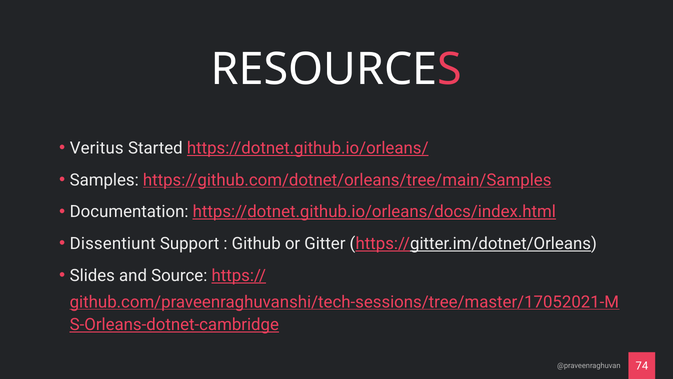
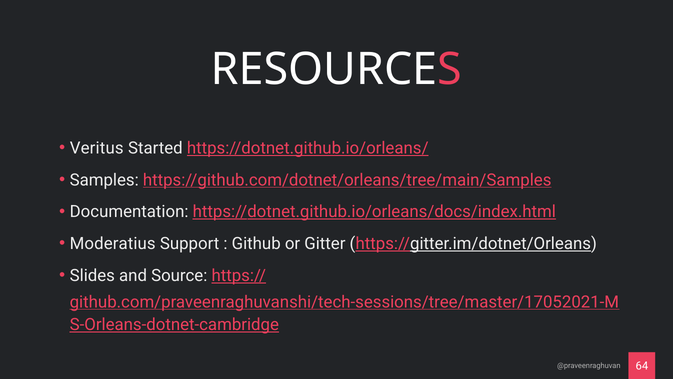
Dissentiunt: Dissentiunt -> Moderatius
74: 74 -> 64
